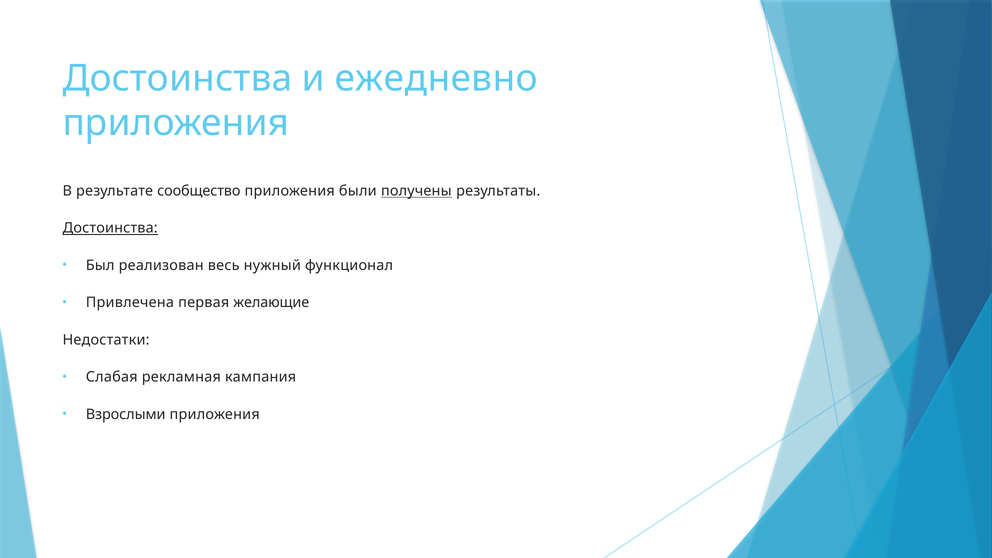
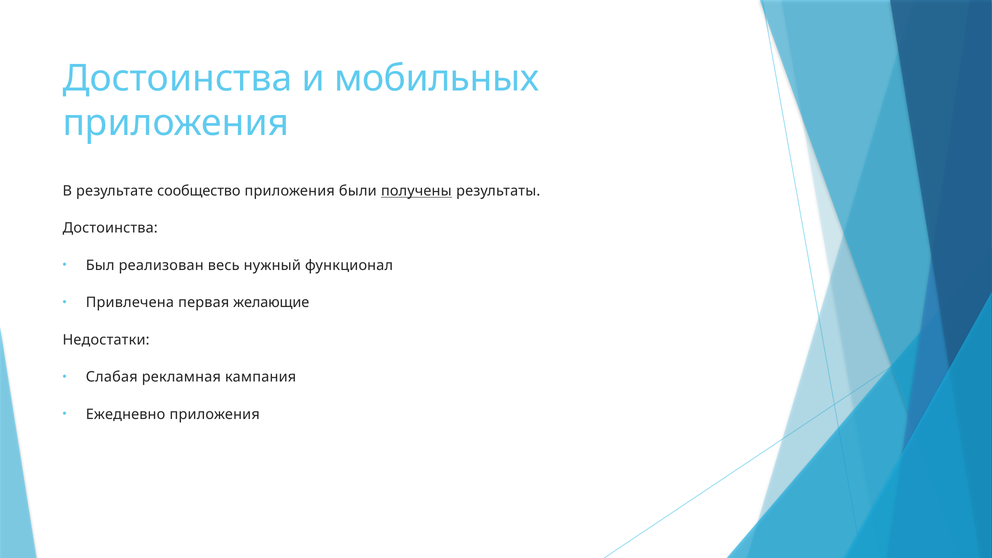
ежедневно: ежедневно -> мобильных
Достоинства at (110, 228) underline: present -> none
Взрослыми: Взрослыми -> Ежедневно
